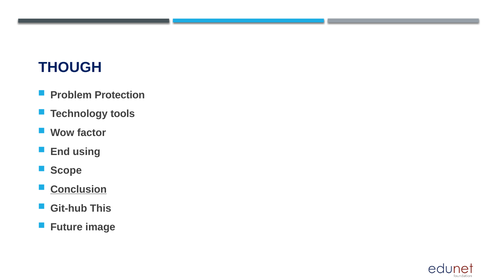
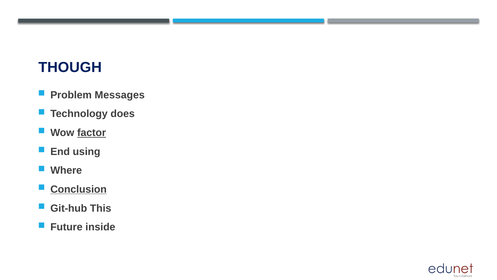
Protection: Protection -> Messages
tools: tools -> does
factor underline: none -> present
Scope: Scope -> Where
image: image -> inside
